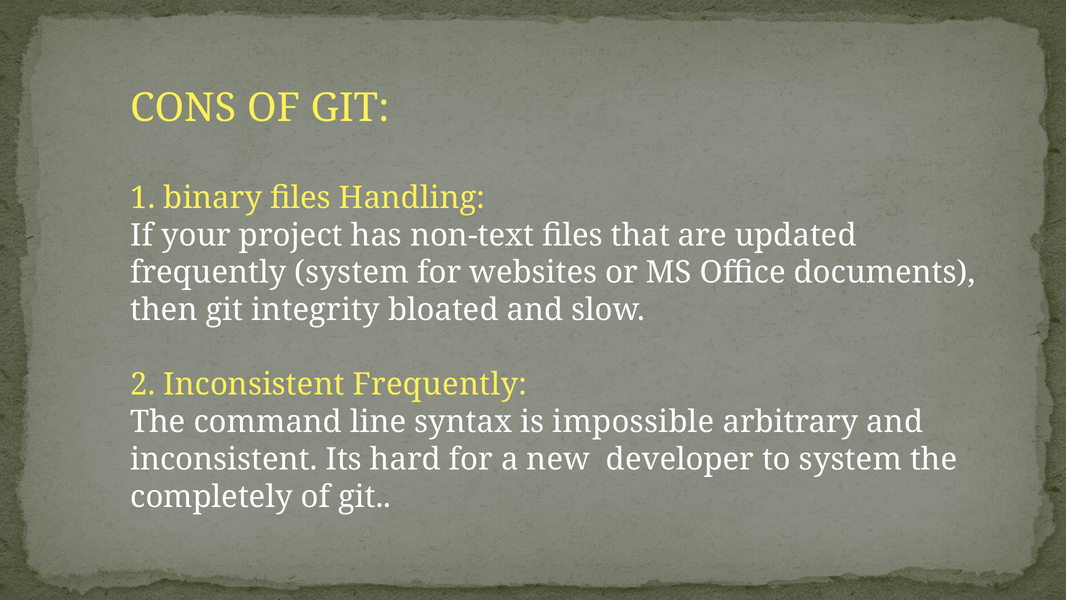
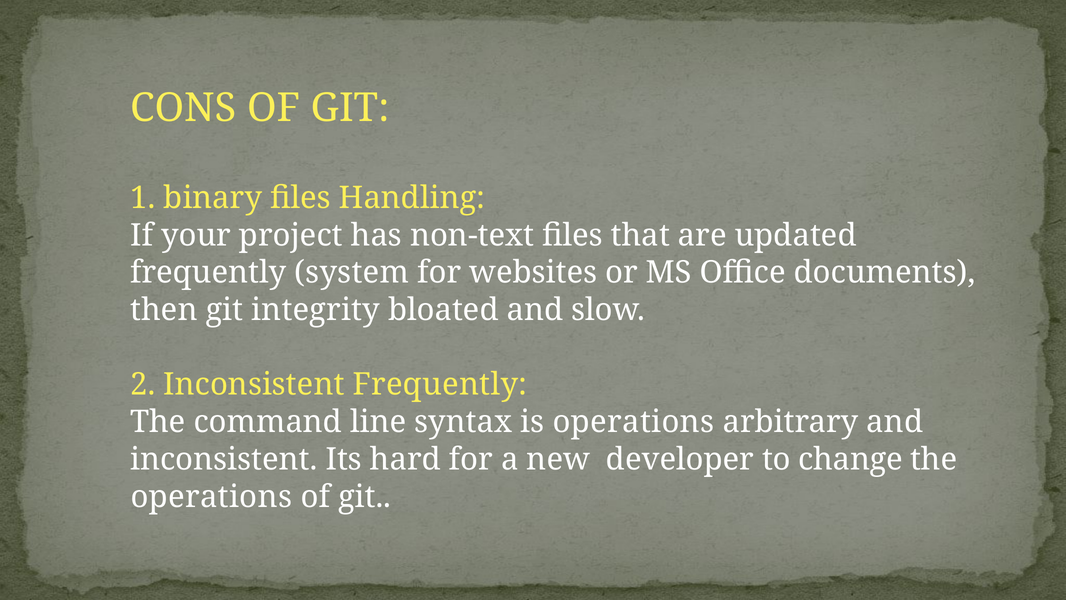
is impossible: impossible -> operations
to system: system -> change
completely at (212, 496): completely -> operations
